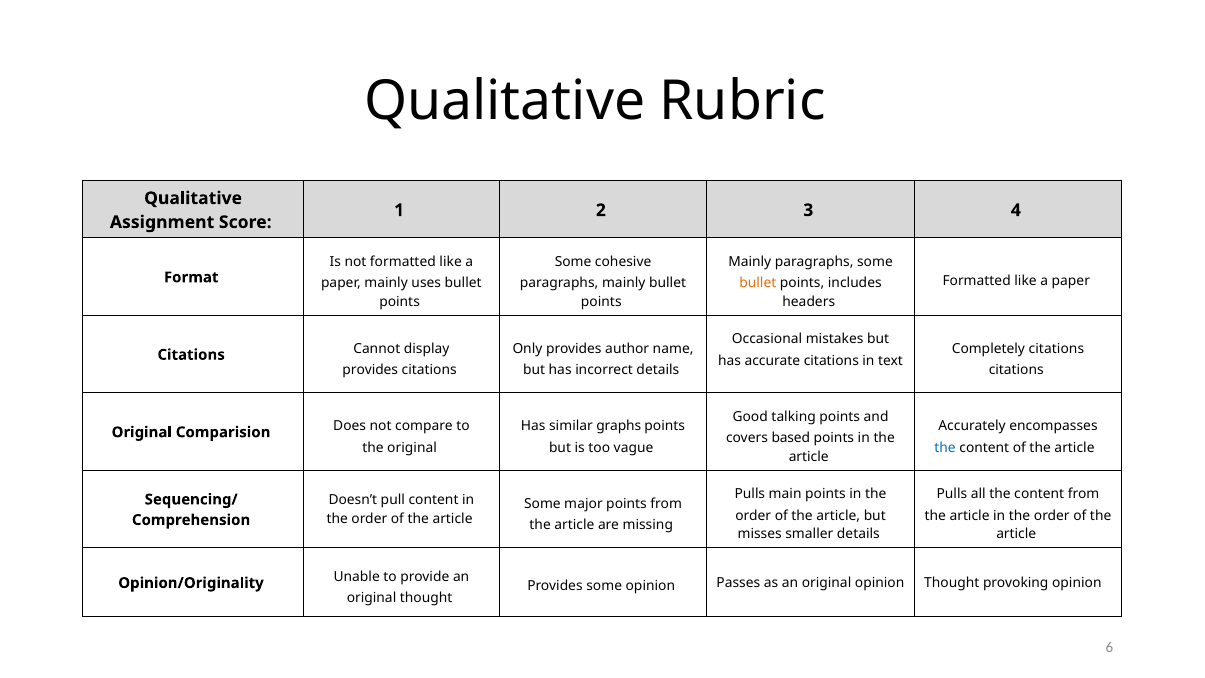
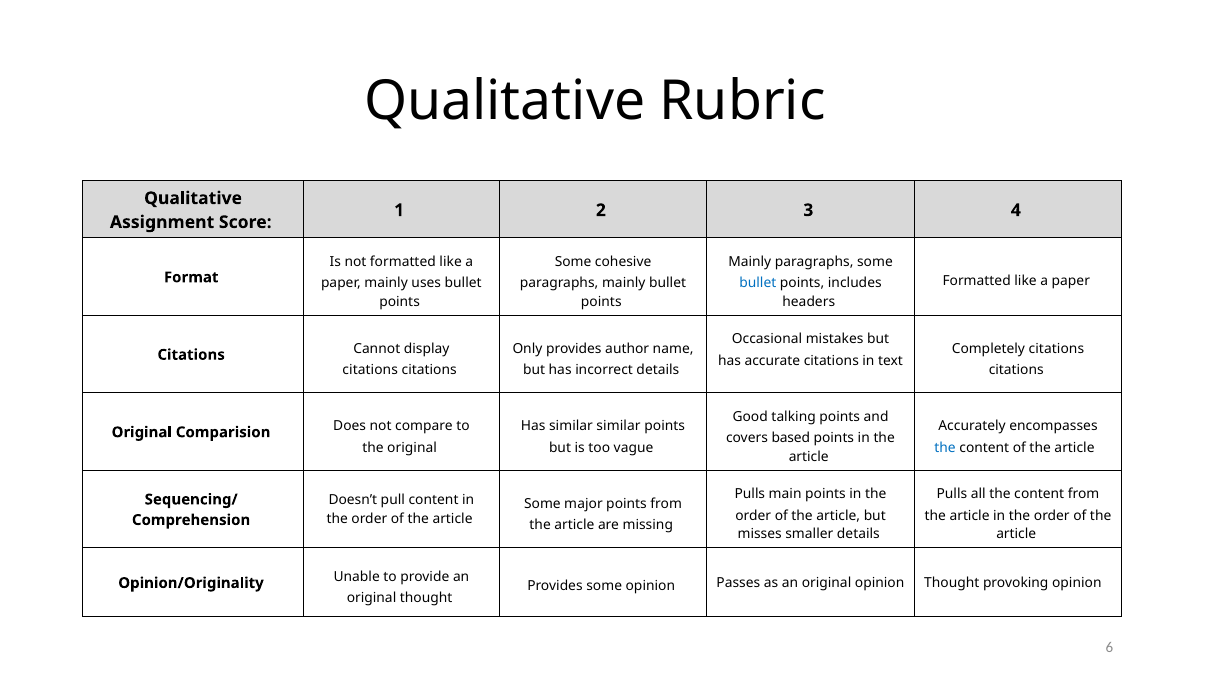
bullet at (758, 283) colour: orange -> blue
provides at (370, 370): provides -> citations
similar graphs: graphs -> similar
